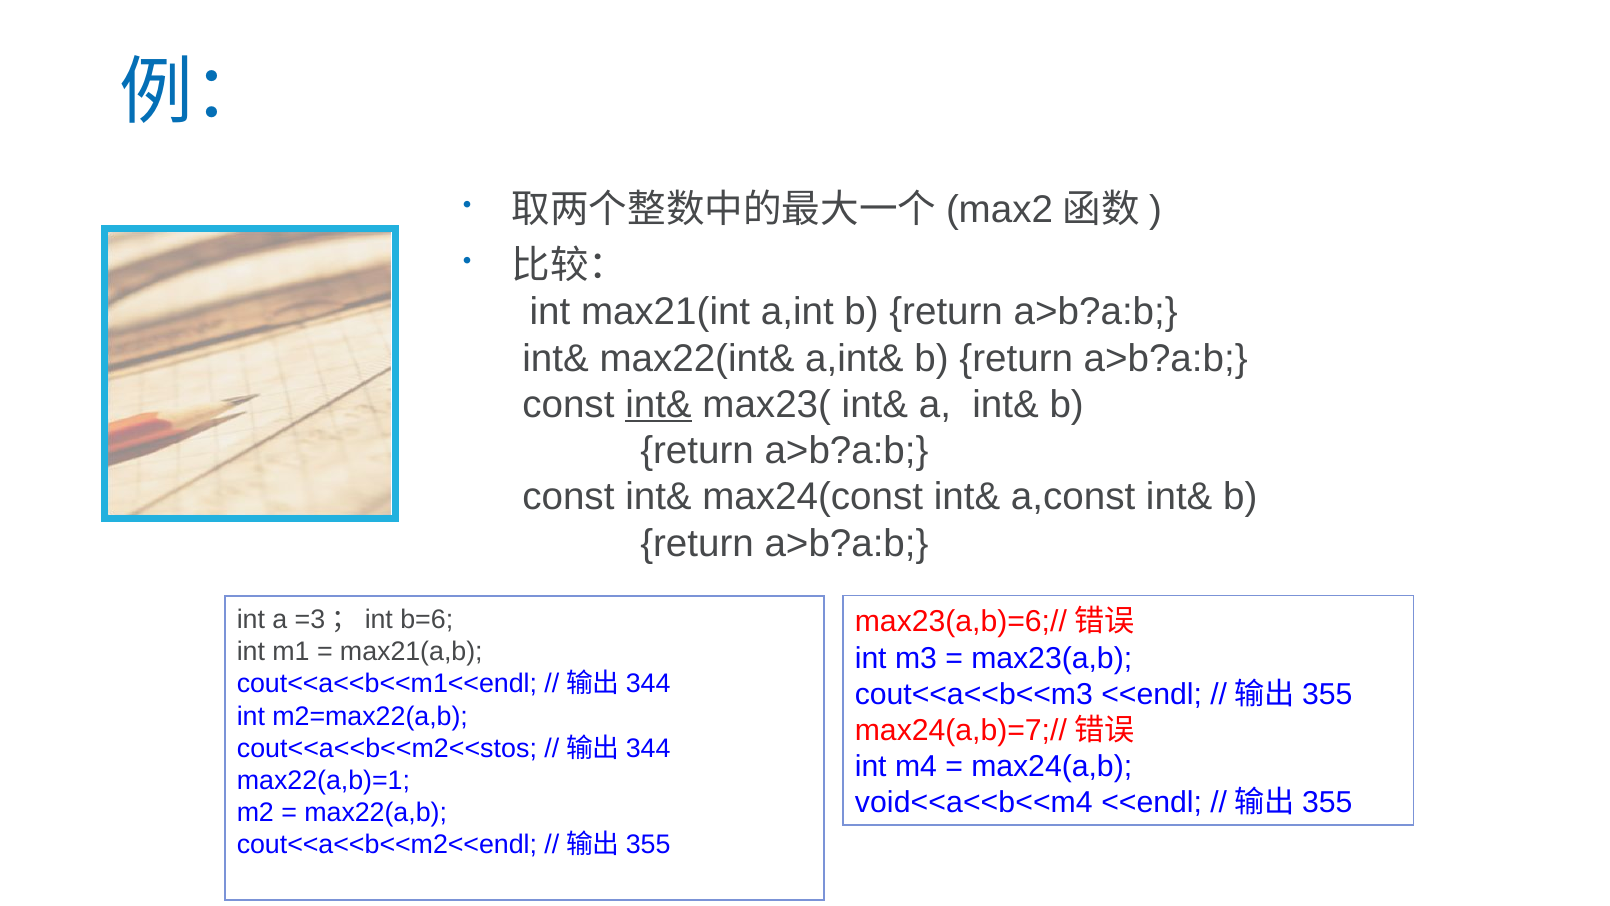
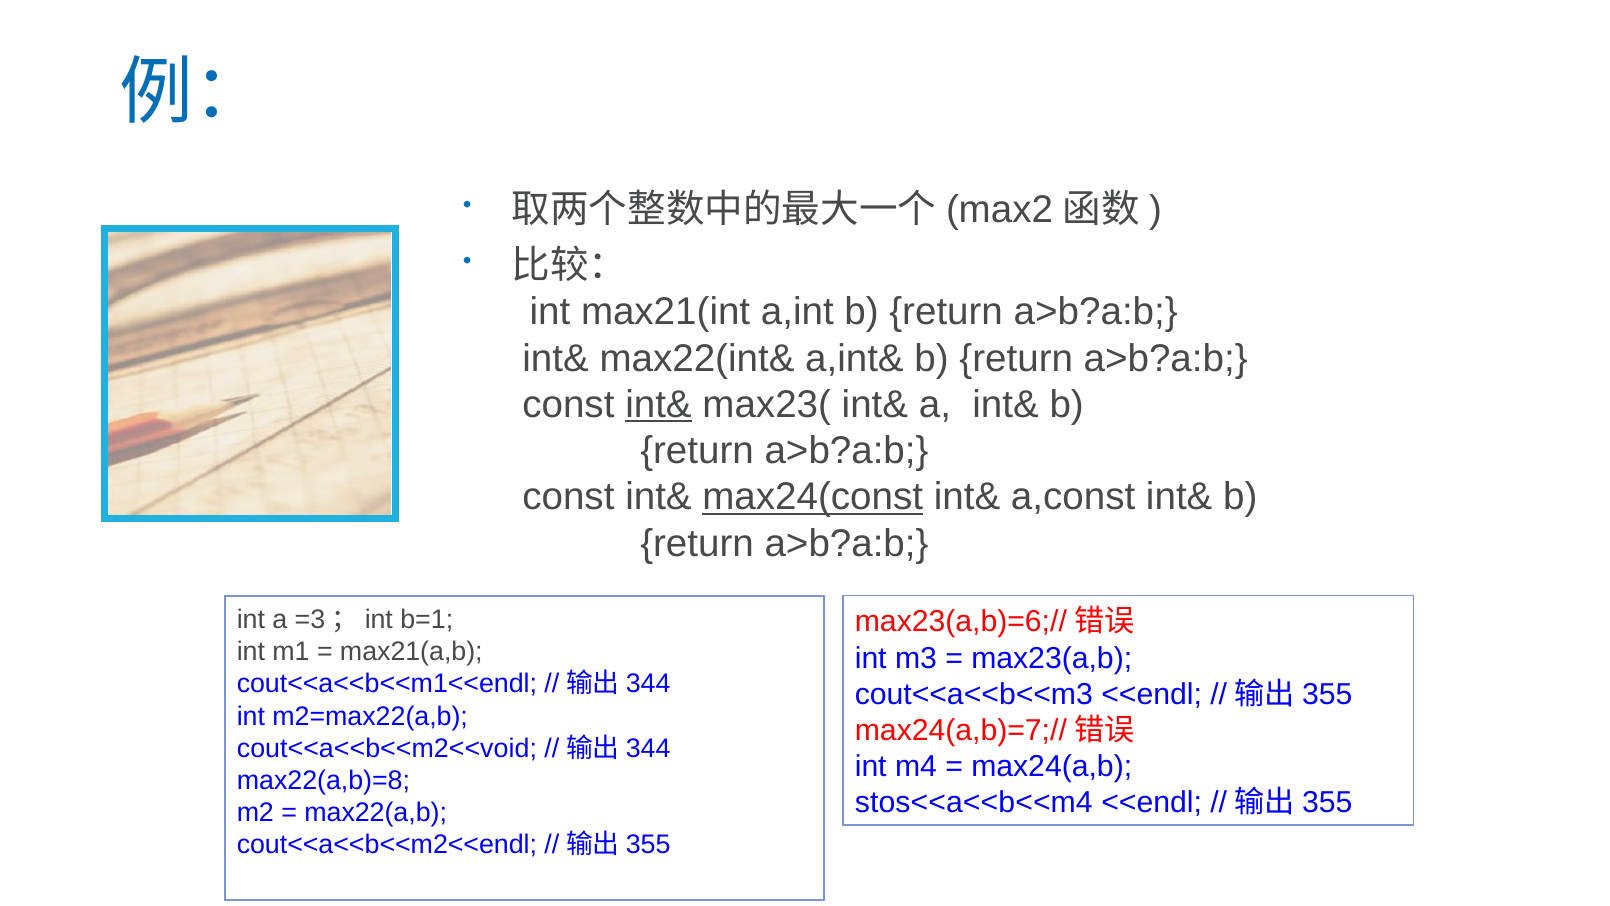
max24(const underline: none -> present
b=6: b=6 -> b=1
cout<<a<<b<<m2<<stos: cout<<a<<b<<m2<<stos -> cout<<a<<b<<m2<<void
max22(a,b)=1: max22(a,b)=1 -> max22(a,b)=8
void<<a<<b<<m4: void<<a<<b<<m4 -> stos<<a<<b<<m4
